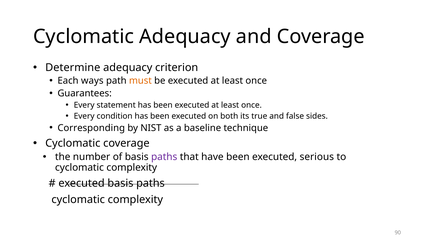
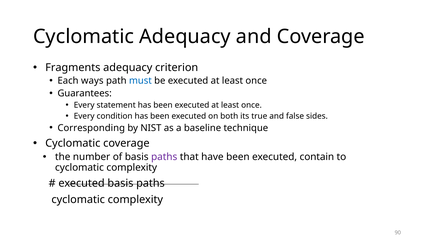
Determine: Determine -> Fragments
must colour: orange -> blue
serious: serious -> contain
